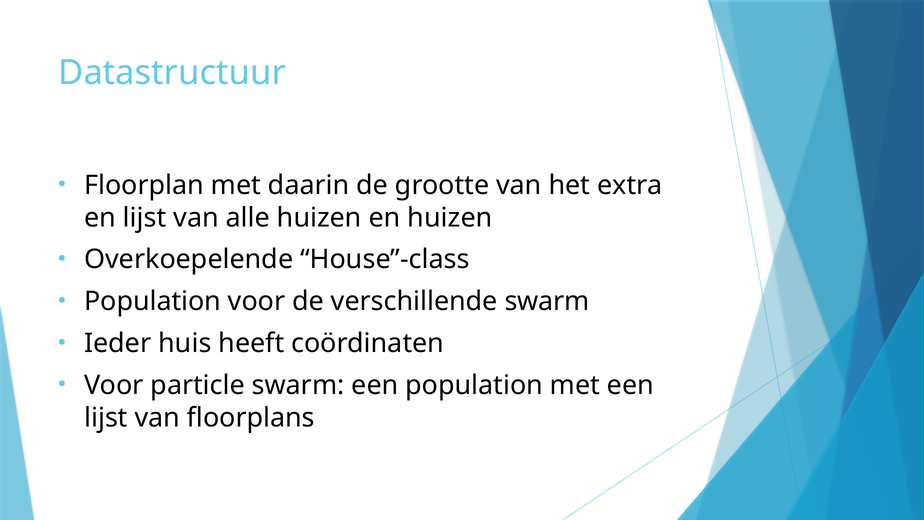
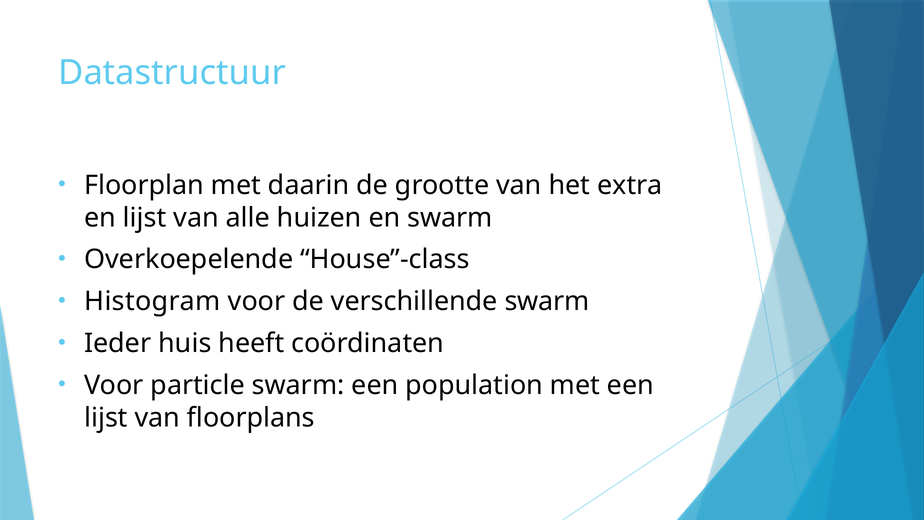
en huizen: huizen -> swarm
Population at (153, 301): Population -> Histogram
